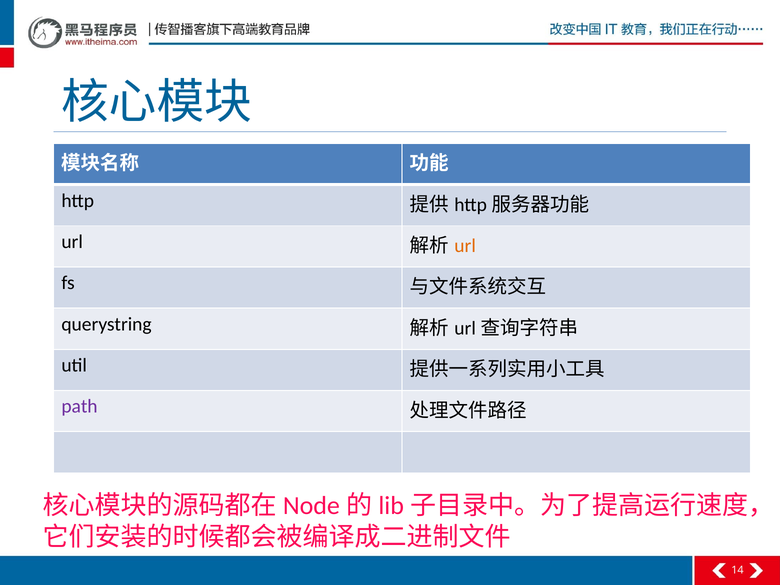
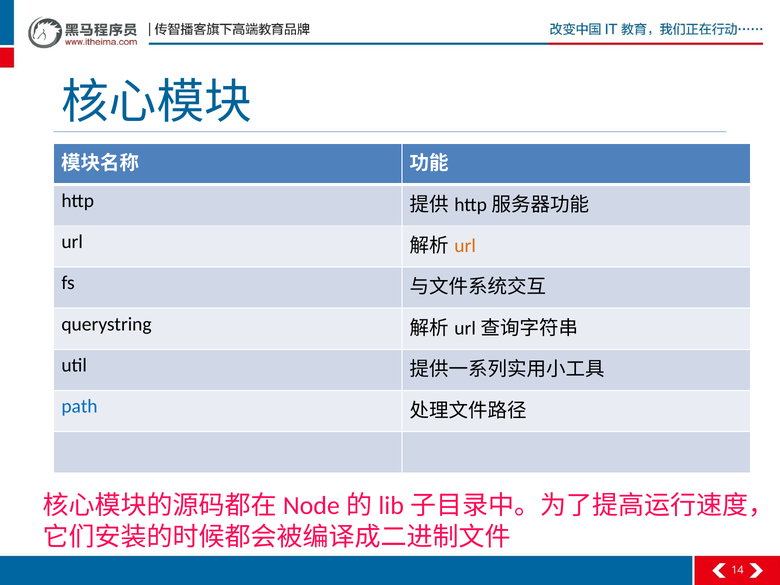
path colour: purple -> blue
